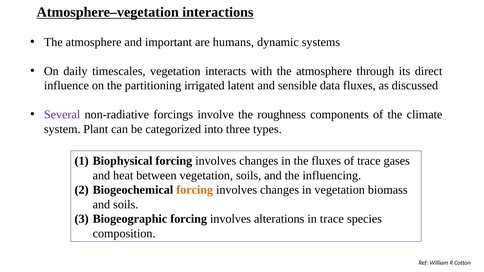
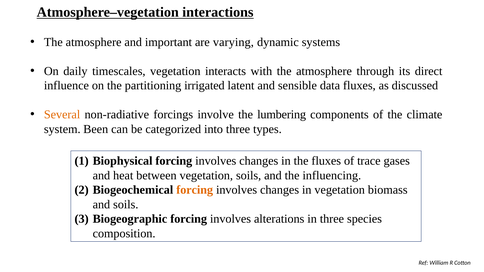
humans: humans -> varying
Several colour: purple -> orange
roughness: roughness -> lumbering
Plant: Plant -> Been
in trace: trace -> three
